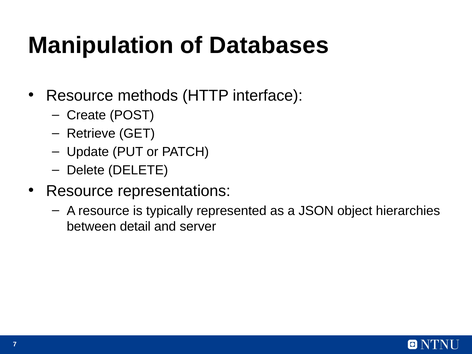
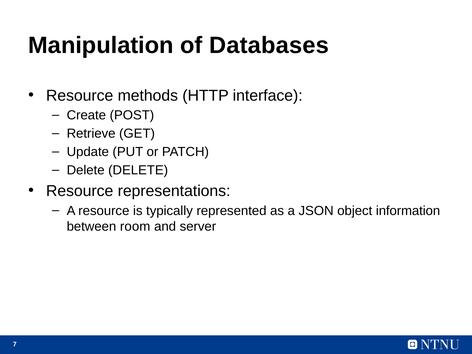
hierarchies: hierarchies -> information
detail: detail -> room
